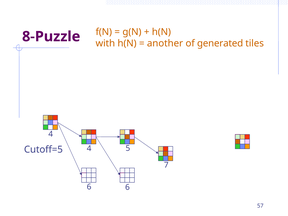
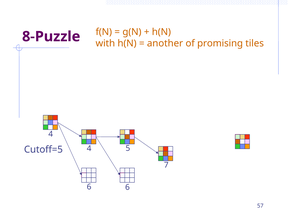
generated: generated -> promising
